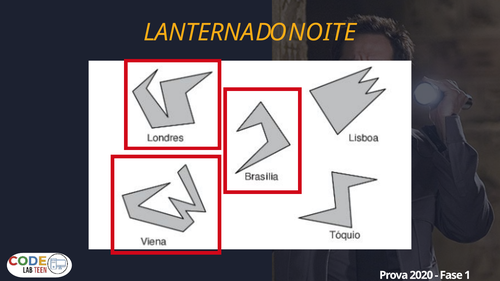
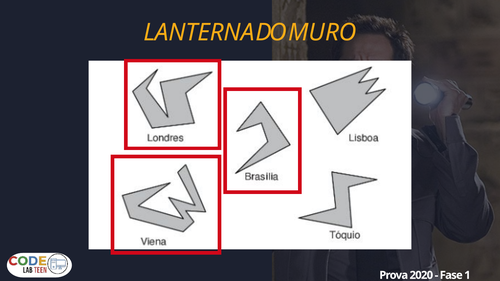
NOITE: NOITE -> MURO
